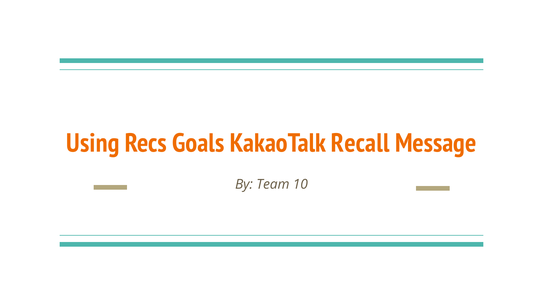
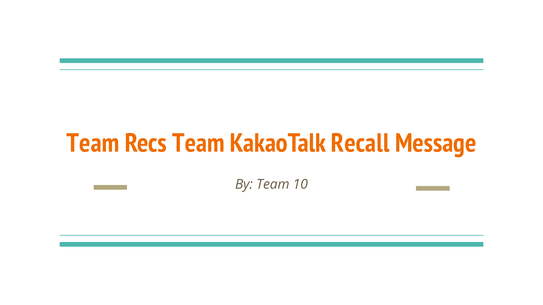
Using at (93, 143): Using -> Team
Recs Goals: Goals -> Team
